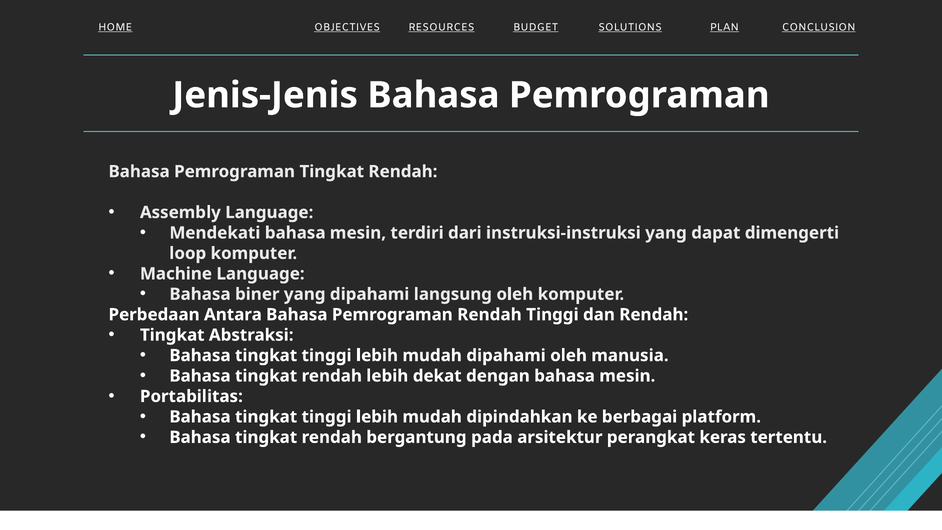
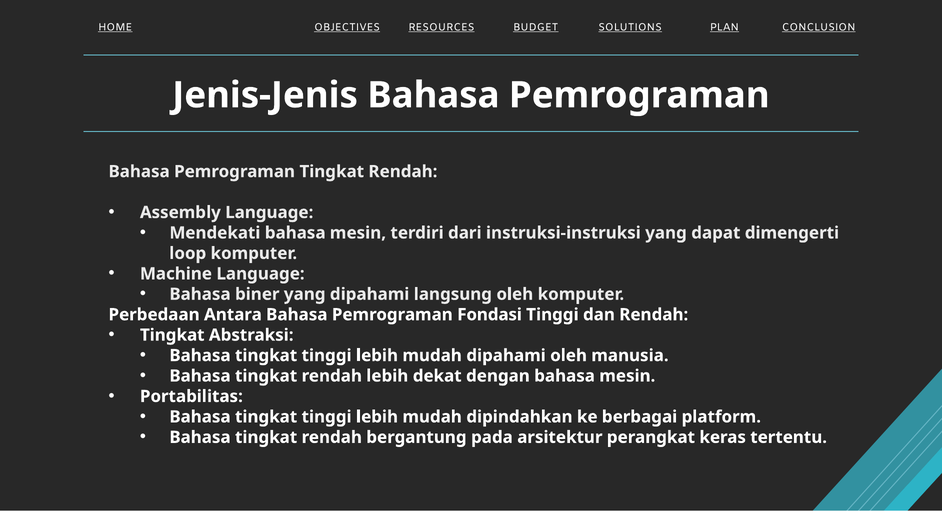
Pemrograman Rendah: Rendah -> Fondasi
